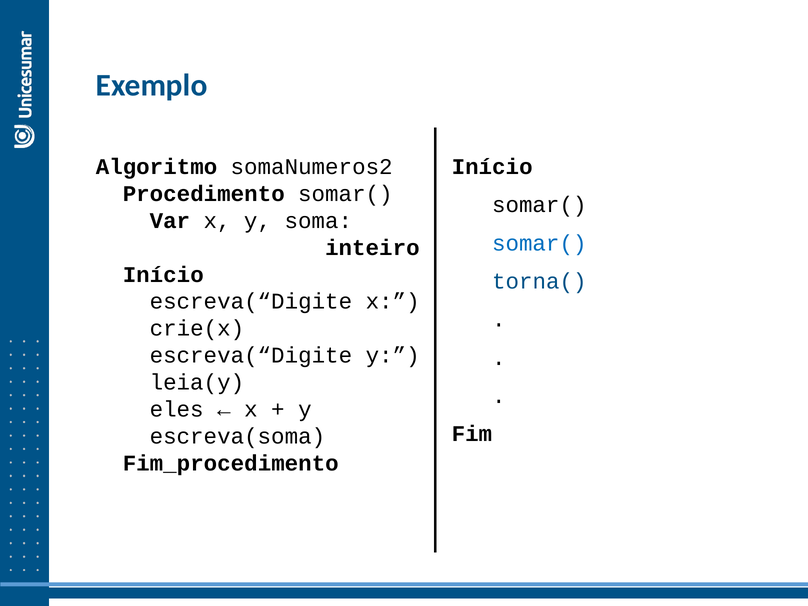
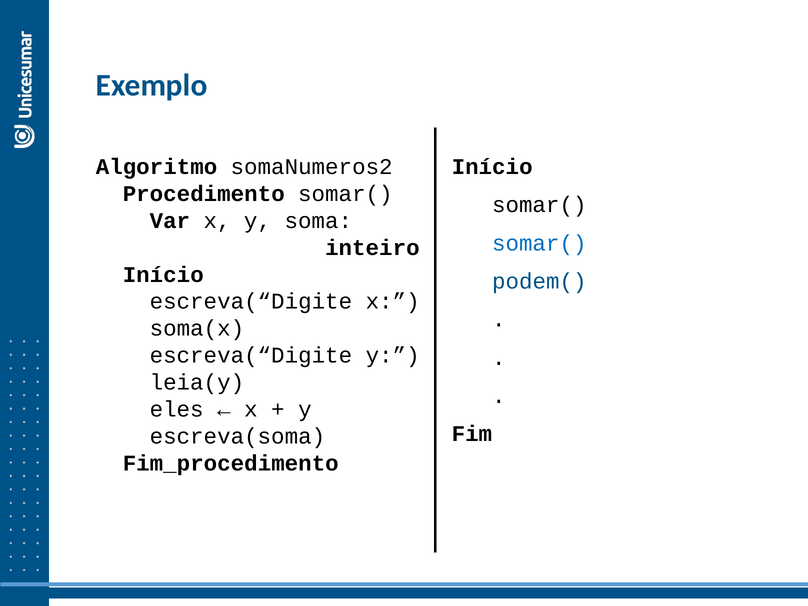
torna(: torna( -> podem(
crie(x: crie(x -> soma(x
